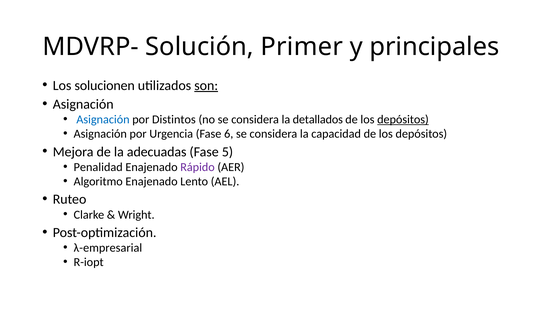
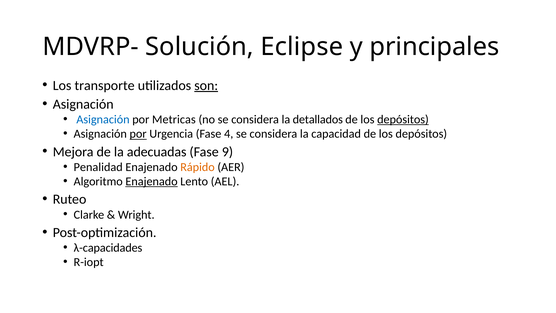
Primer: Primer -> Eclipse
solucionen: solucionen -> transporte
Distintos: Distintos -> Metricas
por at (138, 134) underline: none -> present
6: 6 -> 4
5: 5 -> 9
Rápido colour: purple -> orange
Enajenado at (152, 181) underline: none -> present
λ-empresarial: λ-empresarial -> λ-capacidades
